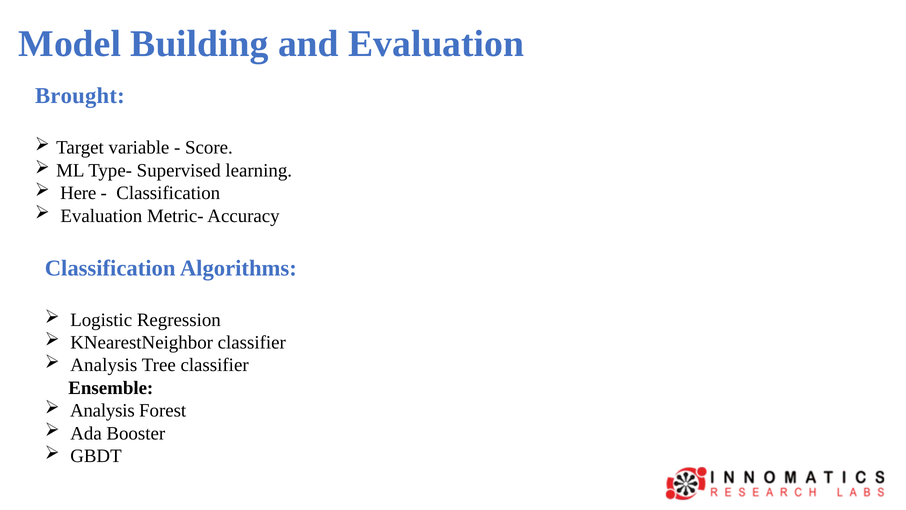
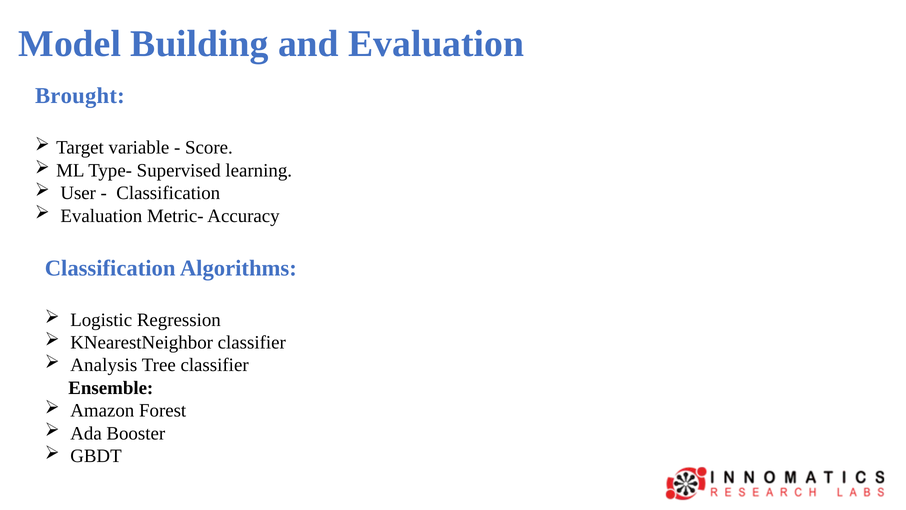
Here: Here -> User
Analysis at (102, 410): Analysis -> Amazon
